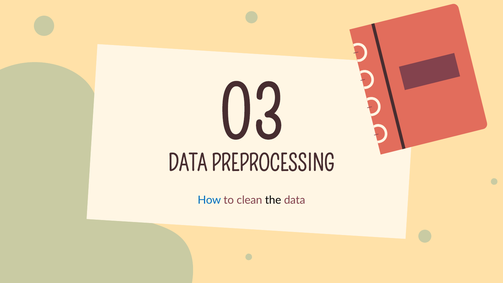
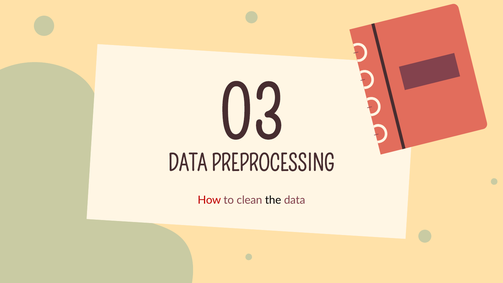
How colour: blue -> red
